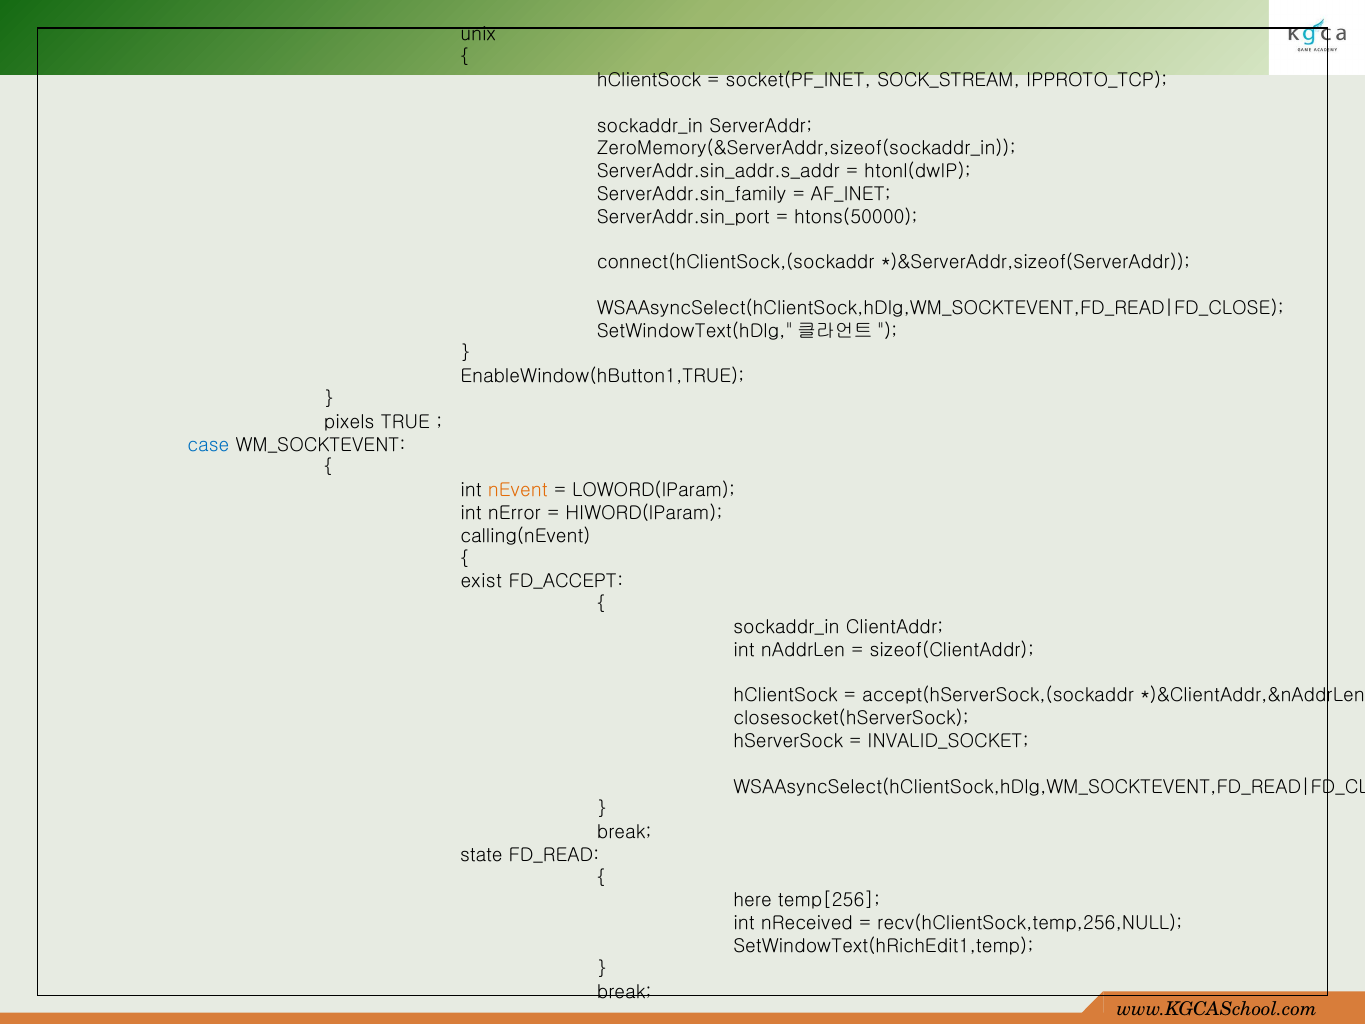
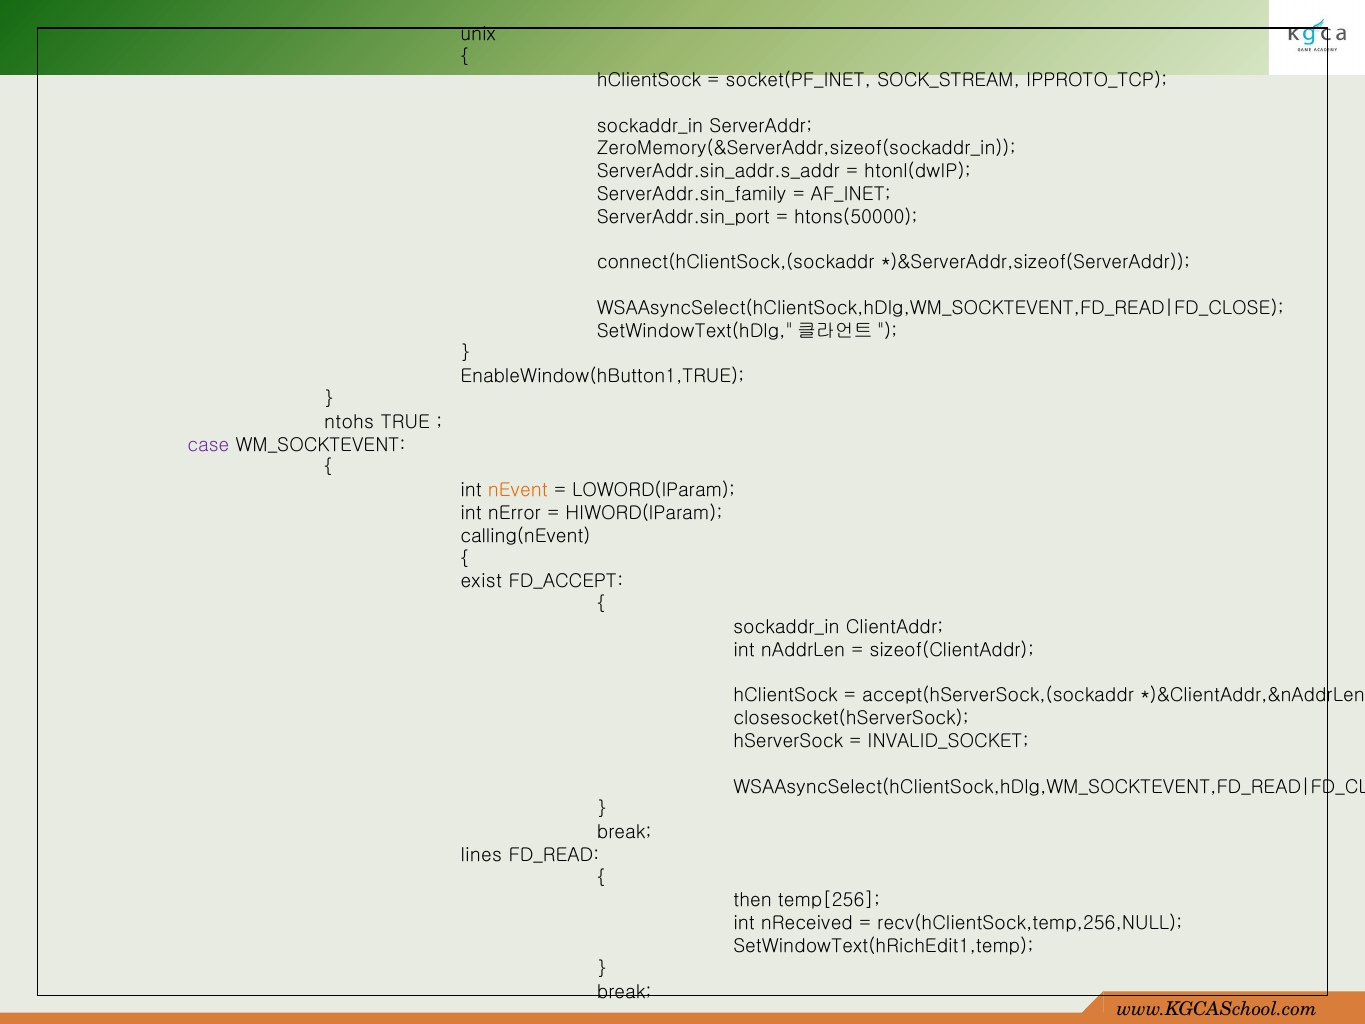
pixels: pixels -> ntohs
case colour: blue -> purple
state: state -> lines
here: here -> then
